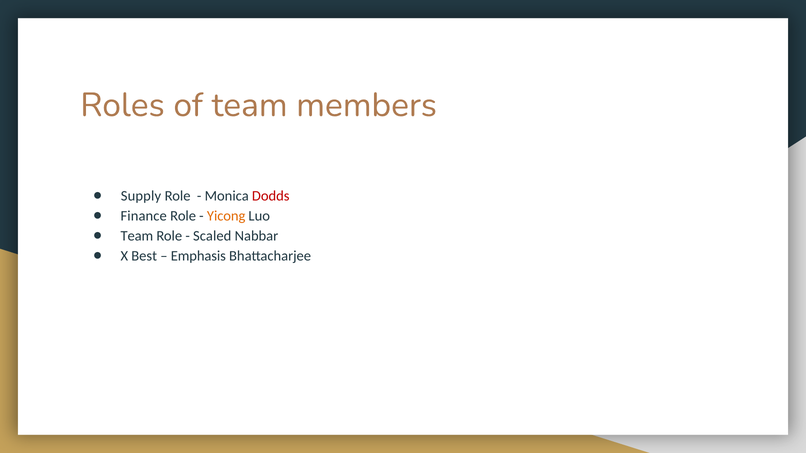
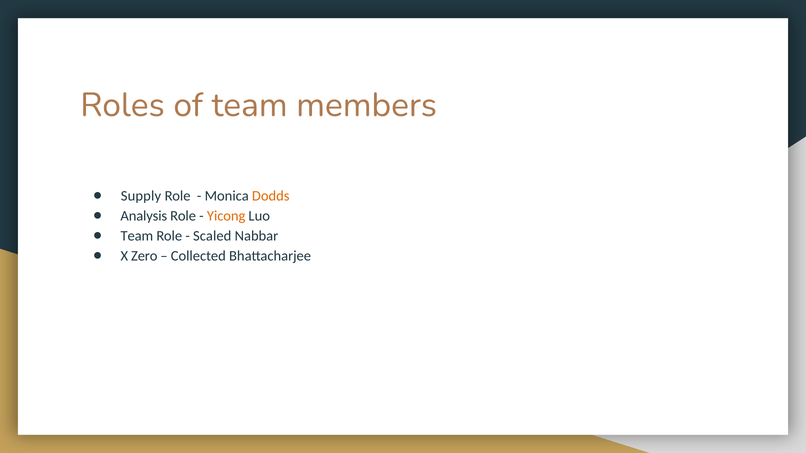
Dodds colour: red -> orange
Finance: Finance -> Analysis
Best: Best -> Zero
Emphasis: Emphasis -> Collected
